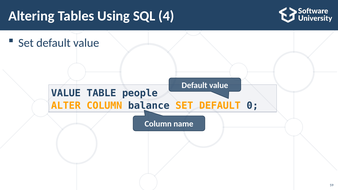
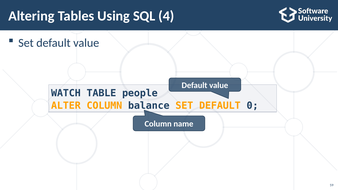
VALUE at (66, 93): VALUE -> WATCH
